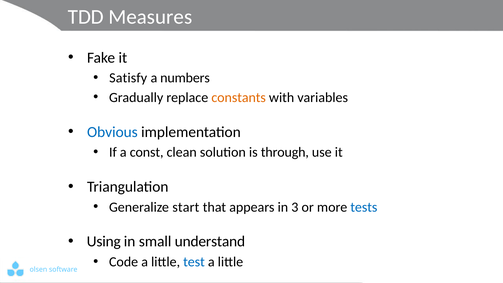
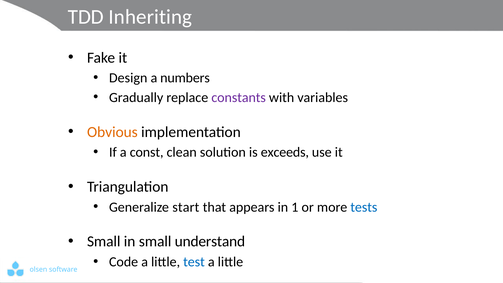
Measures: Measures -> Inheriting
Satisfy: Satisfy -> Design
constants colour: orange -> purple
Obvious colour: blue -> orange
through: through -> exceeds
3: 3 -> 1
Using at (104, 242): Using -> Small
